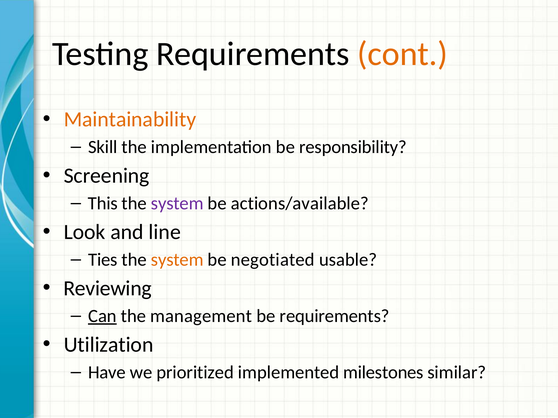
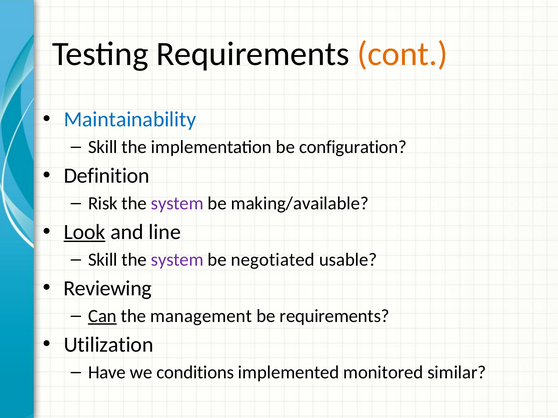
Maintainability colour: orange -> blue
responsibility: responsibility -> configuration
Screening: Screening -> Definition
This: This -> Risk
actions/available: actions/available -> making/available
Look underline: none -> present
Ties at (103, 260): Ties -> Skill
system at (177, 260) colour: orange -> purple
prioritized: prioritized -> conditions
milestones: milestones -> monitored
